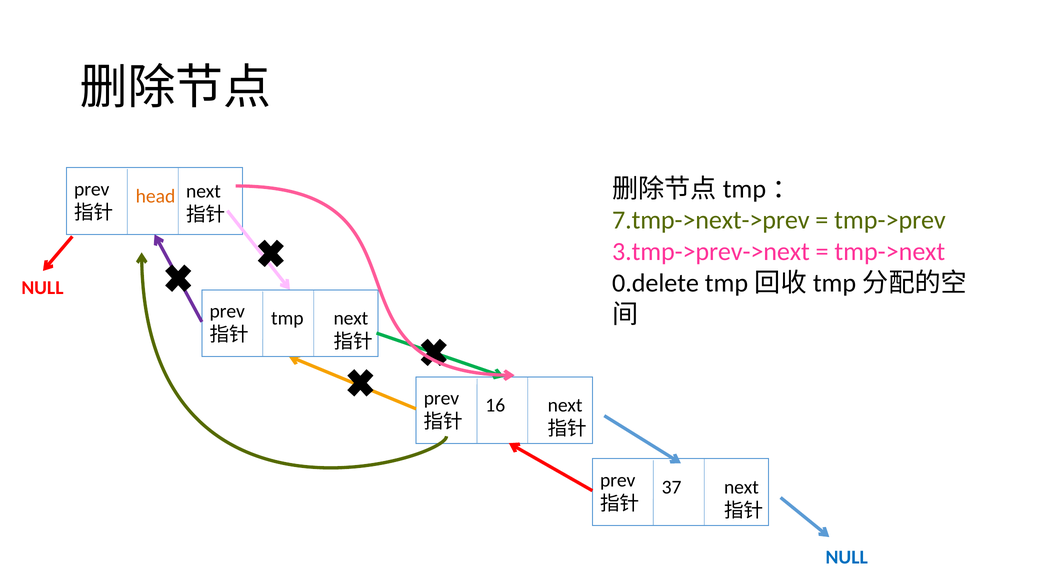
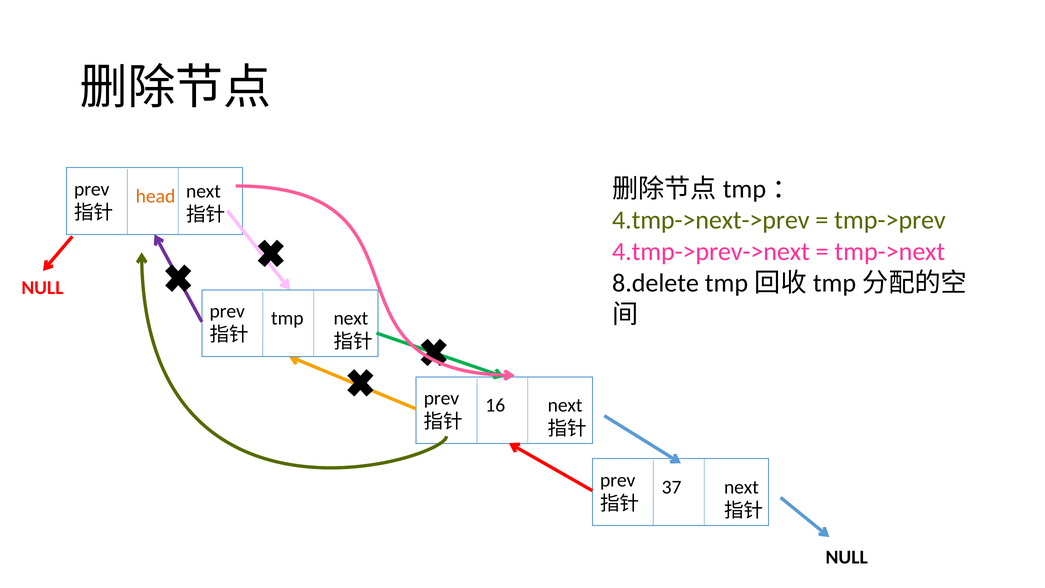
7.tmp->next->prev: 7.tmp->next->prev -> 4.tmp->next->prev
3.tmp->prev->next: 3.tmp->prev->next -> 4.tmp->prev->next
0.delete: 0.delete -> 8.delete
NULL at (847, 557) colour: blue -> black
